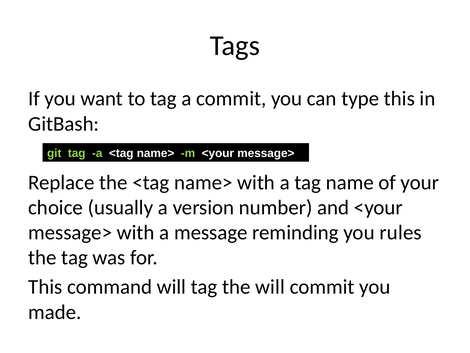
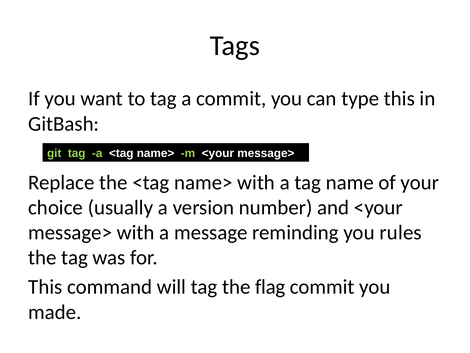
the will: will -> flag
